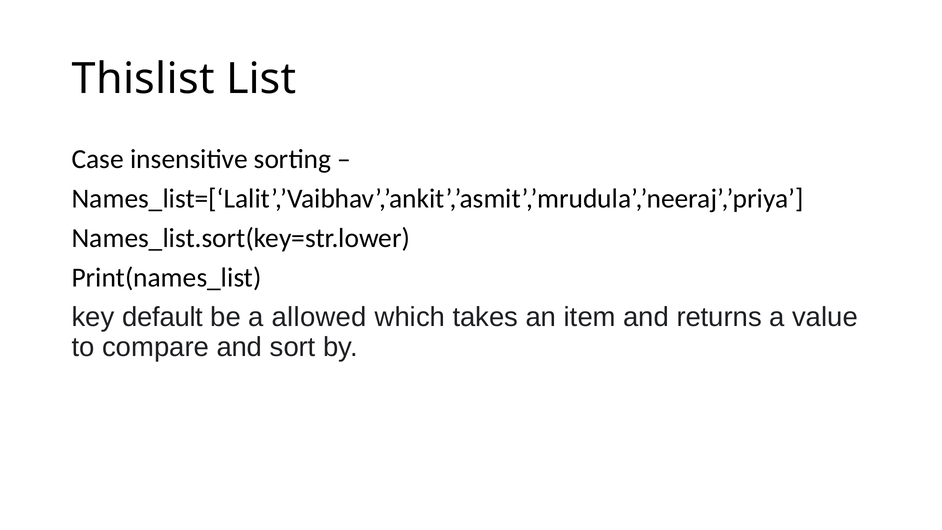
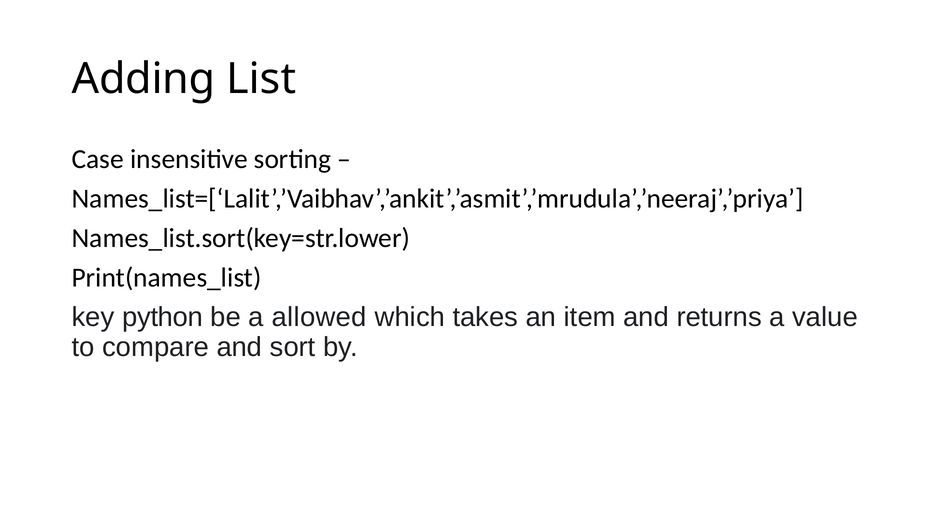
Thislist: Thislist -> Adding
default: default -> python
